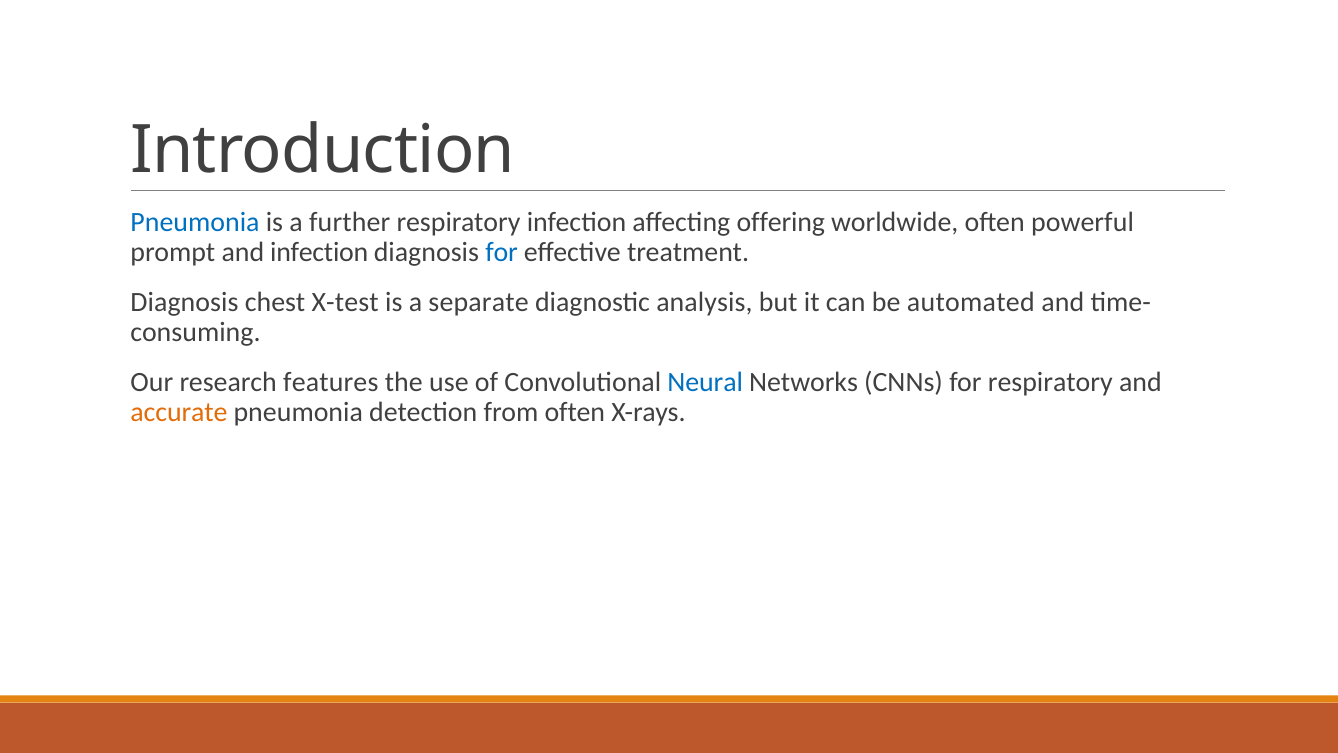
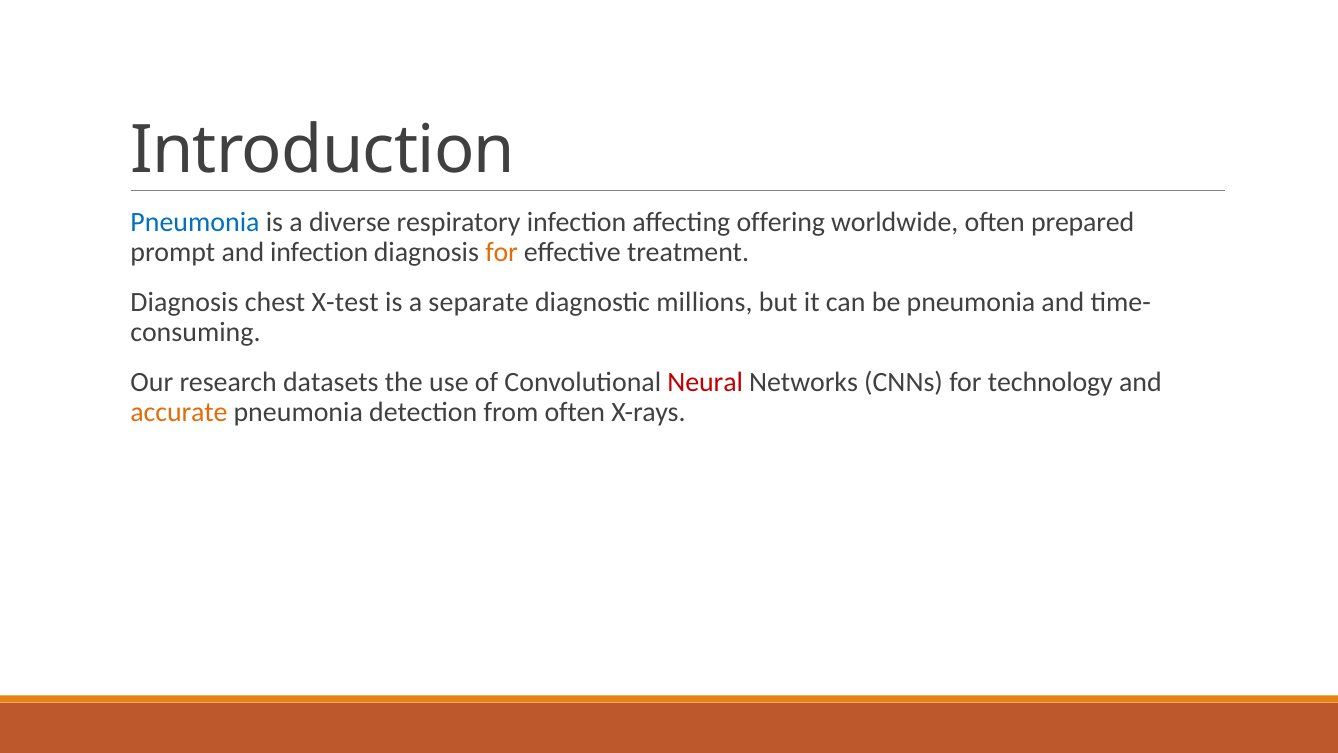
further: further -> diverse
powerful: powerful -> prepared
for at (502, 253) colour: blue -> orange
analysis: analysis -> millions
be automated: automated -> pneumonia
features: features -> datasets
Neural colour: blue -> red
for respiratory: respiratory -> technology
